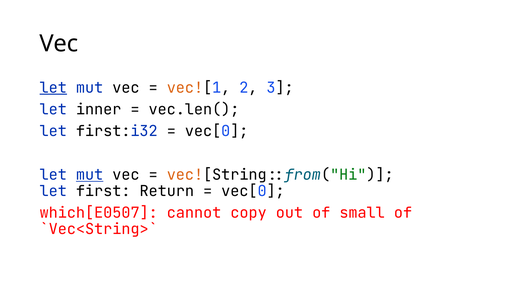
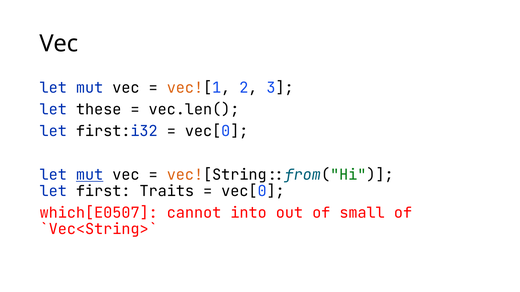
let at (53, 88) underline: present -> none
inner: inner -> these
Return: Return -> Traits
copy: copy -> into
